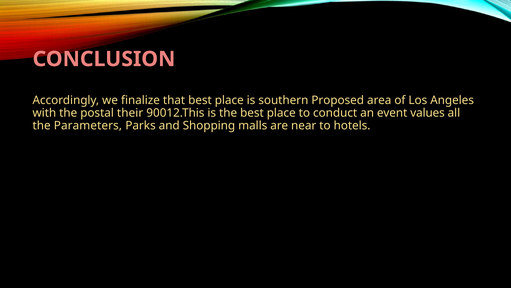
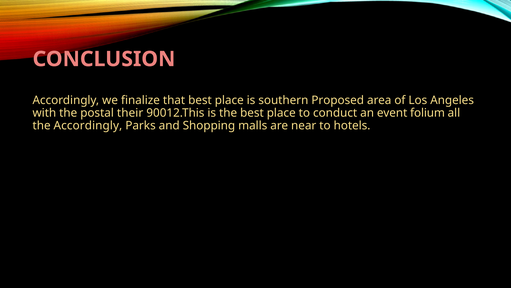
values: values -> folium
the Parameters: Parameters -> Accordingly
